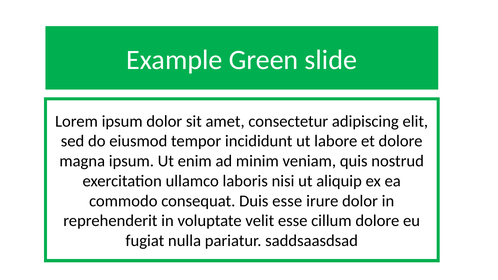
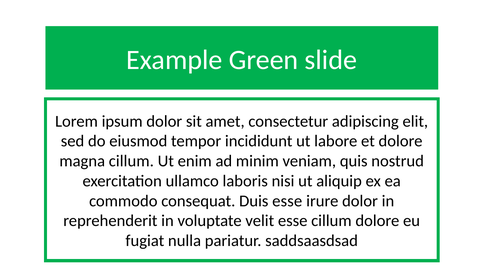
magna ipsum: ipsum -> cillum
